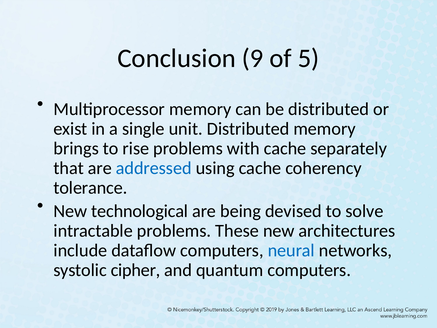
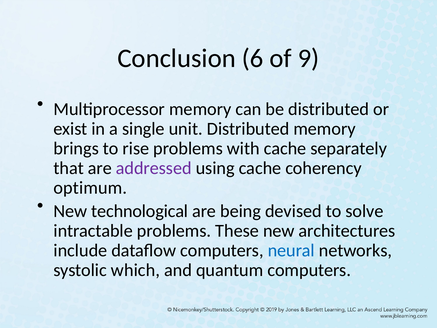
9: 9 -> 6
5: 5 -> 9
addressed colour: blue -> purple
tolerance: tolerance -> optimum
cipher: cipher -> which
